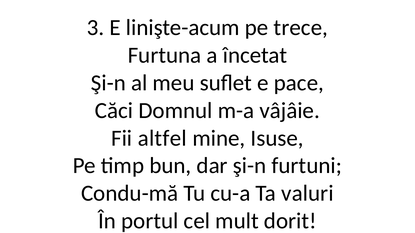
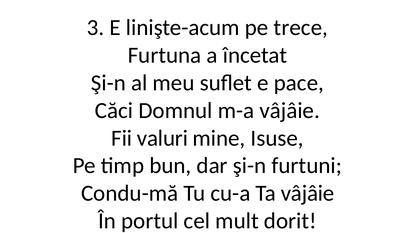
altfel: altfel -> valuri
Ta valuri: valuri -> vâjâie
